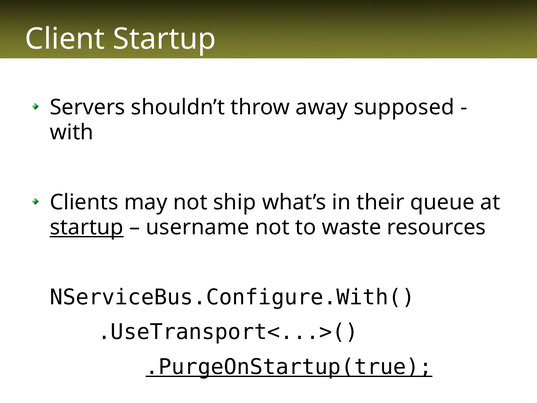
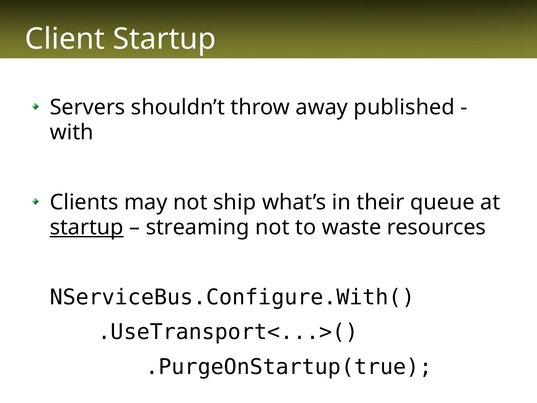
supposed: supposed -> published
username: username -> streaming
.PurgeOnStartup(true underline: present -> none
